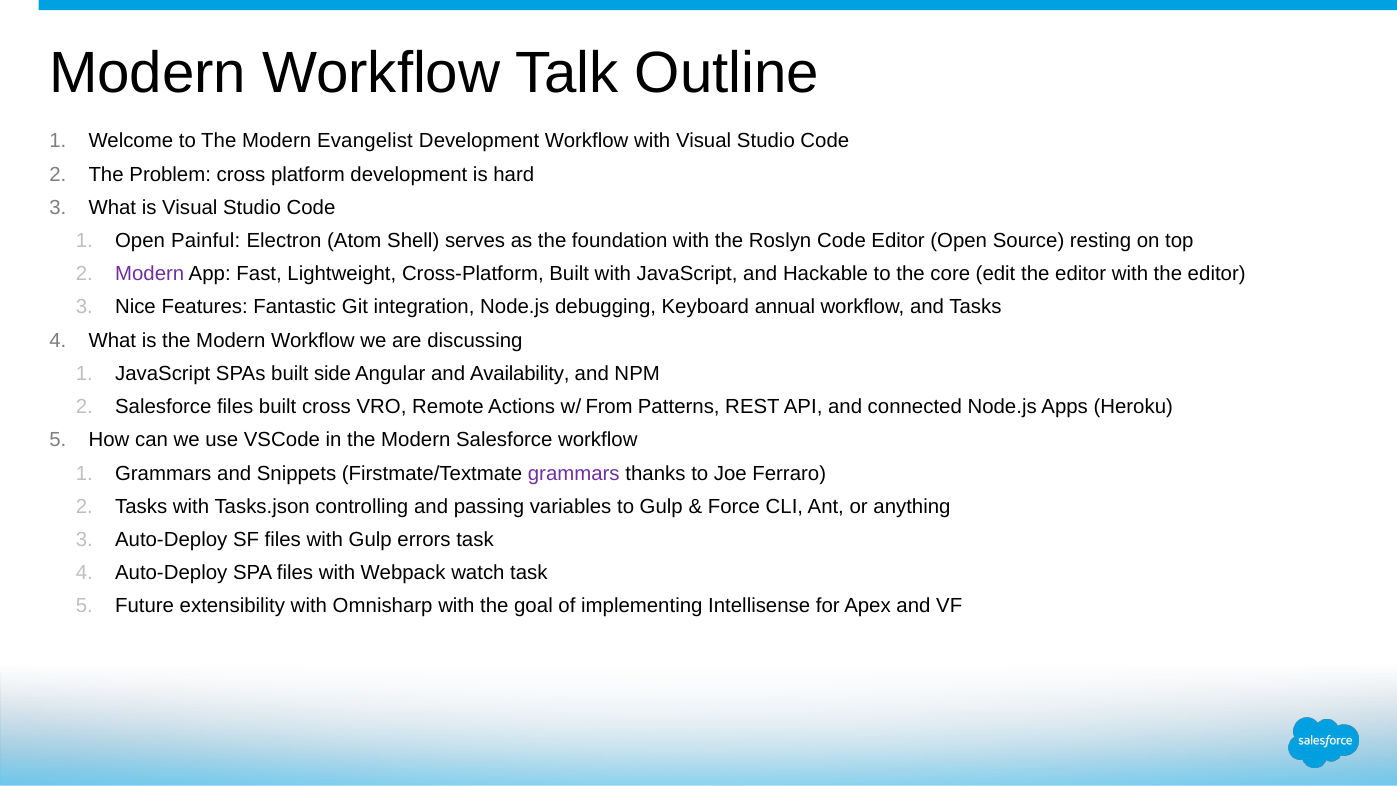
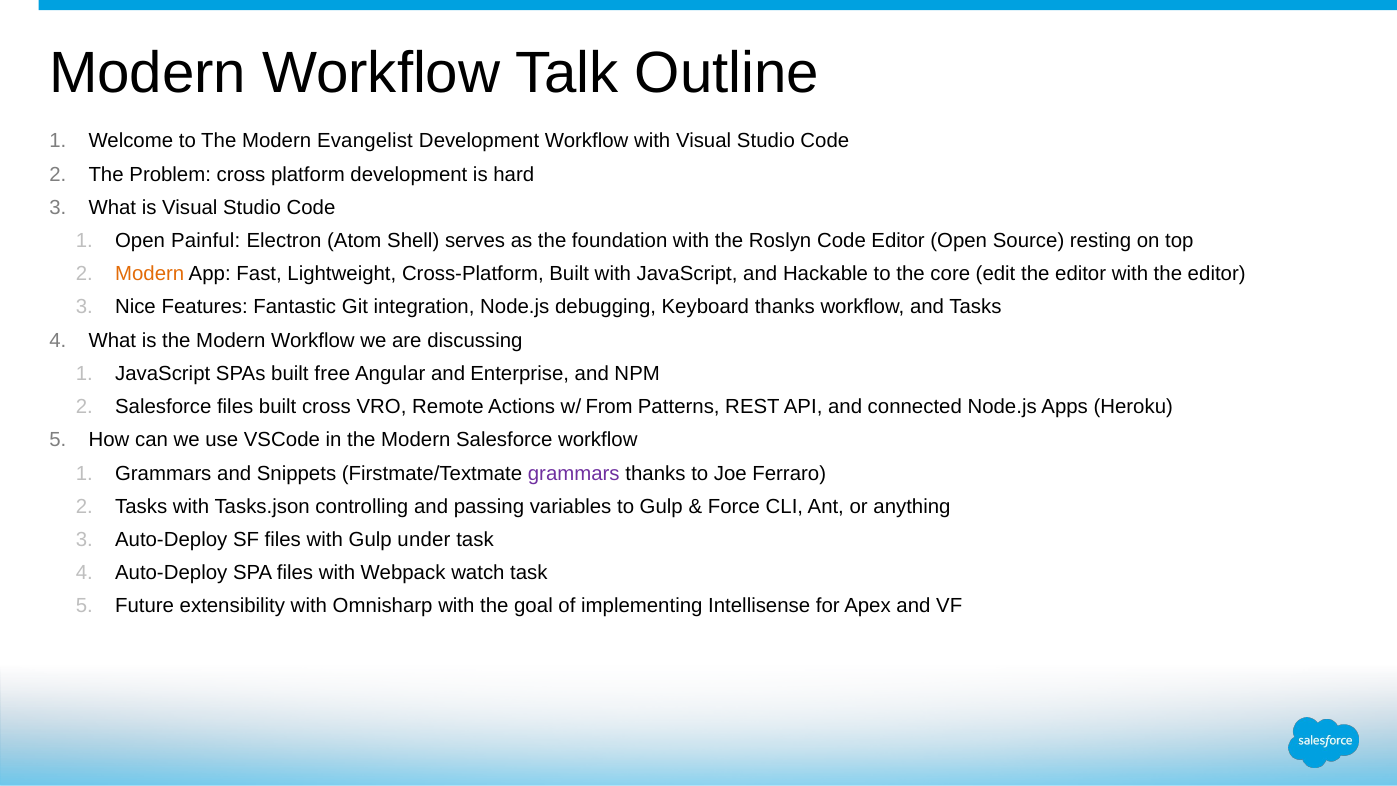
Modern at (150, 274) colour: purple -> orange
Keyboard annual: annual -> thanks
side: side -> free
Availability: Availability -> Enterprise
errors: errors -> under
